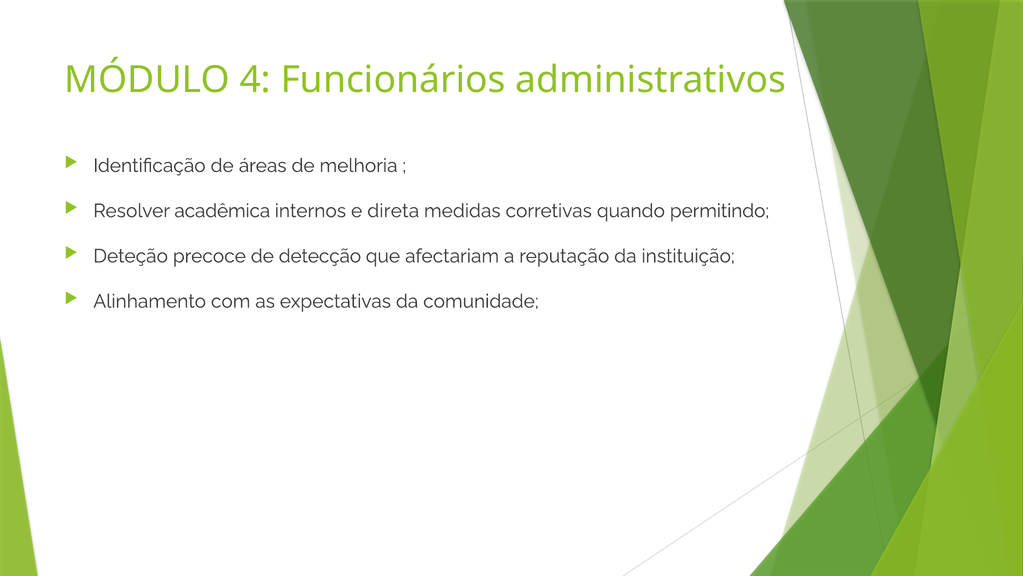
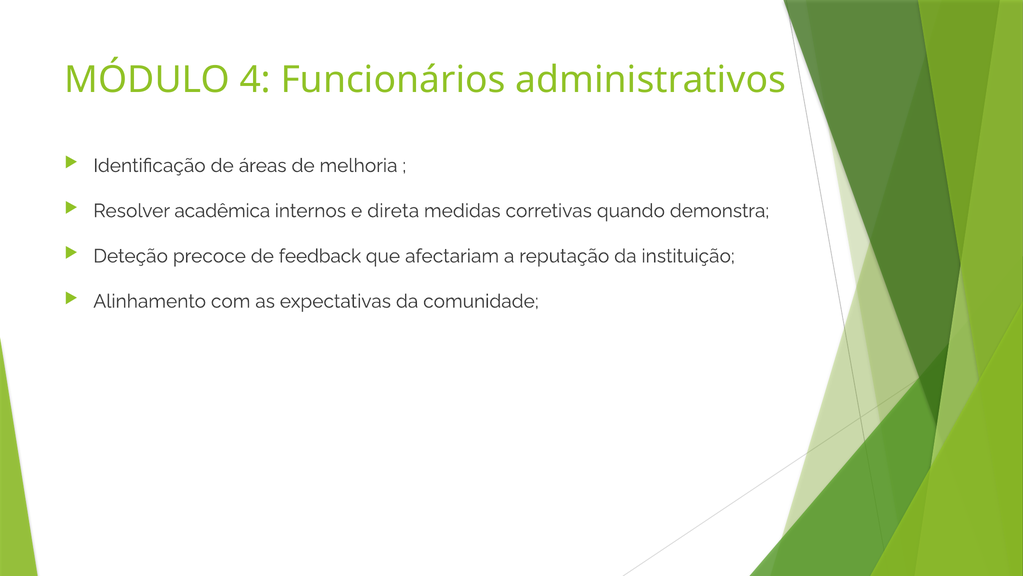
permitindo: permitindo -> demonstra
detecção: detecção -> feedback
